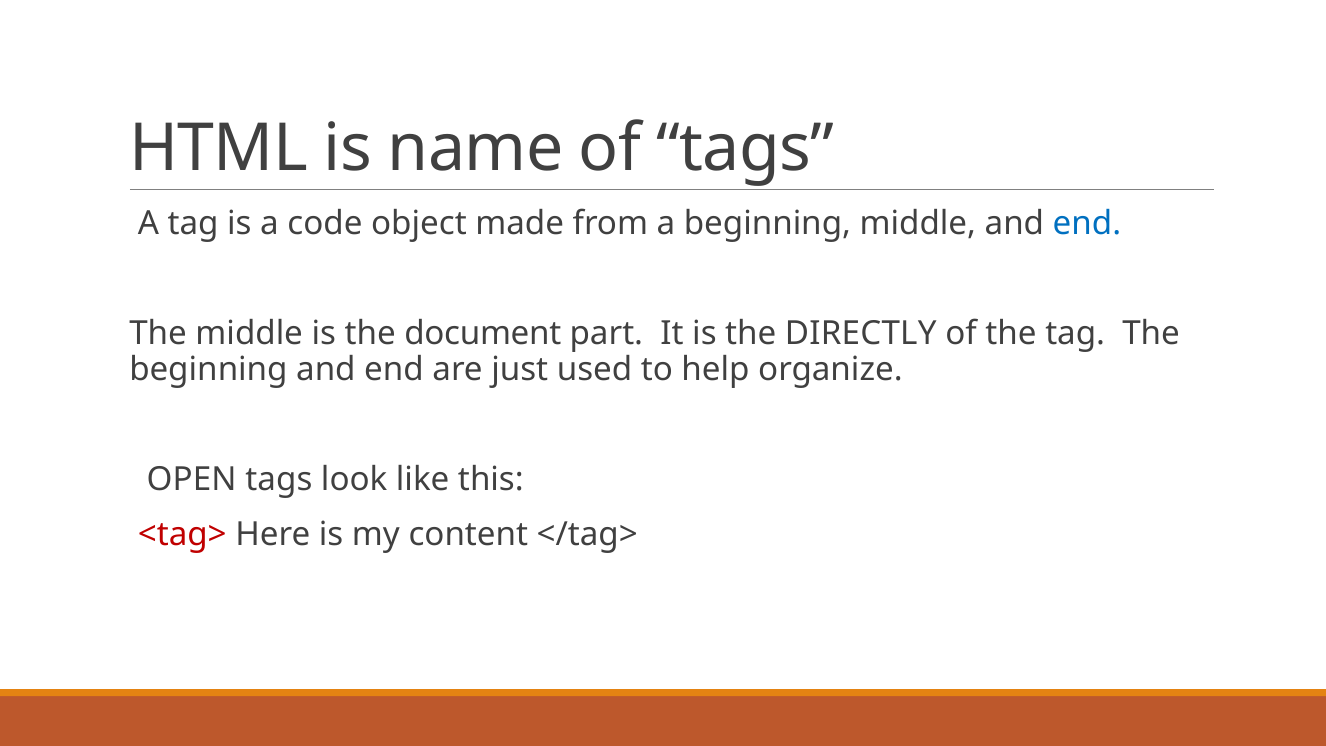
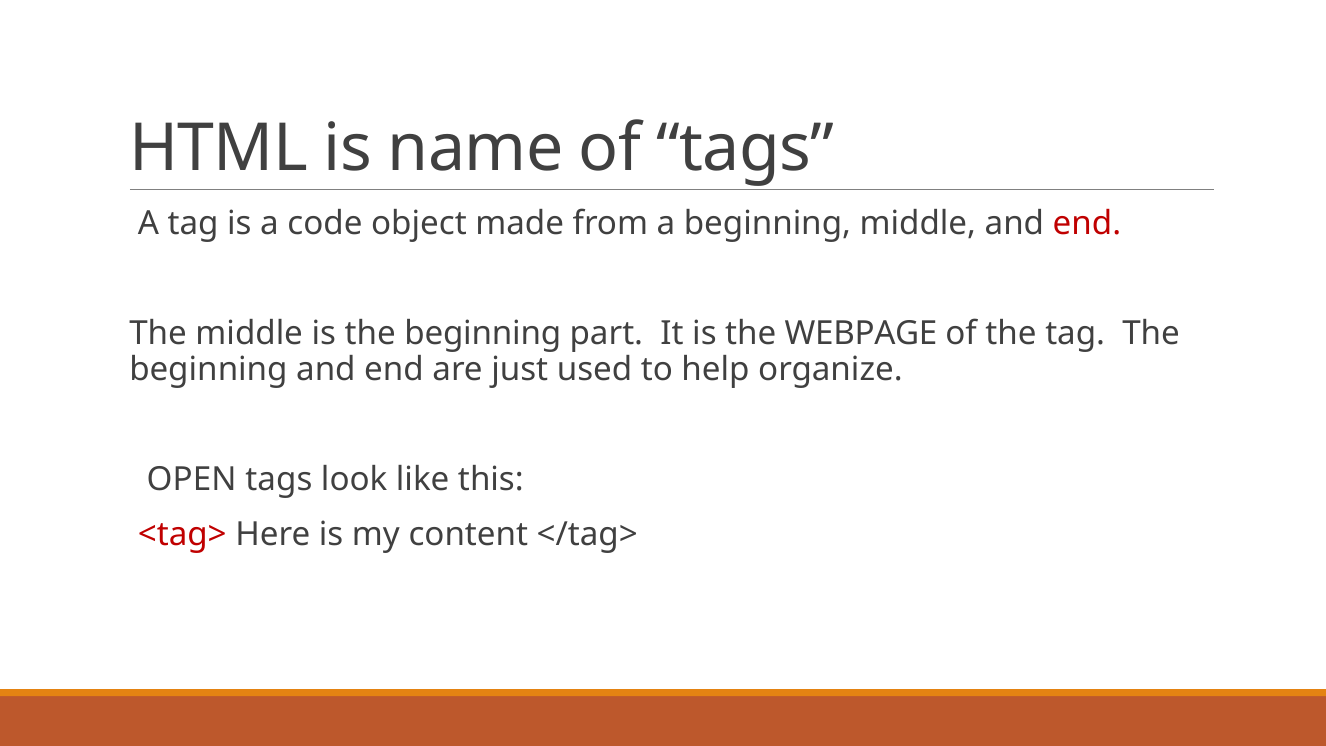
end at (1087, 223) colour: blue -> red
is the document: document -> beginning
DIRECTLY: DIRECTLY -> WEBPAGE
